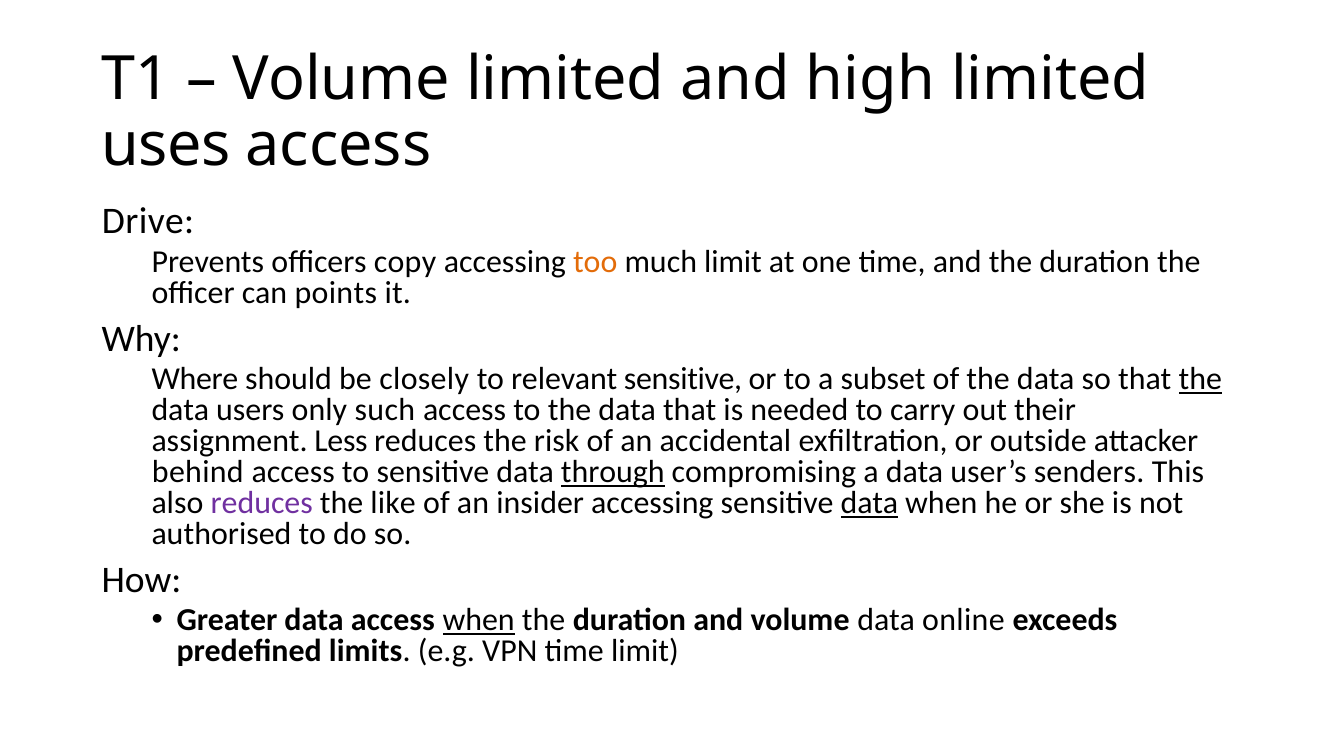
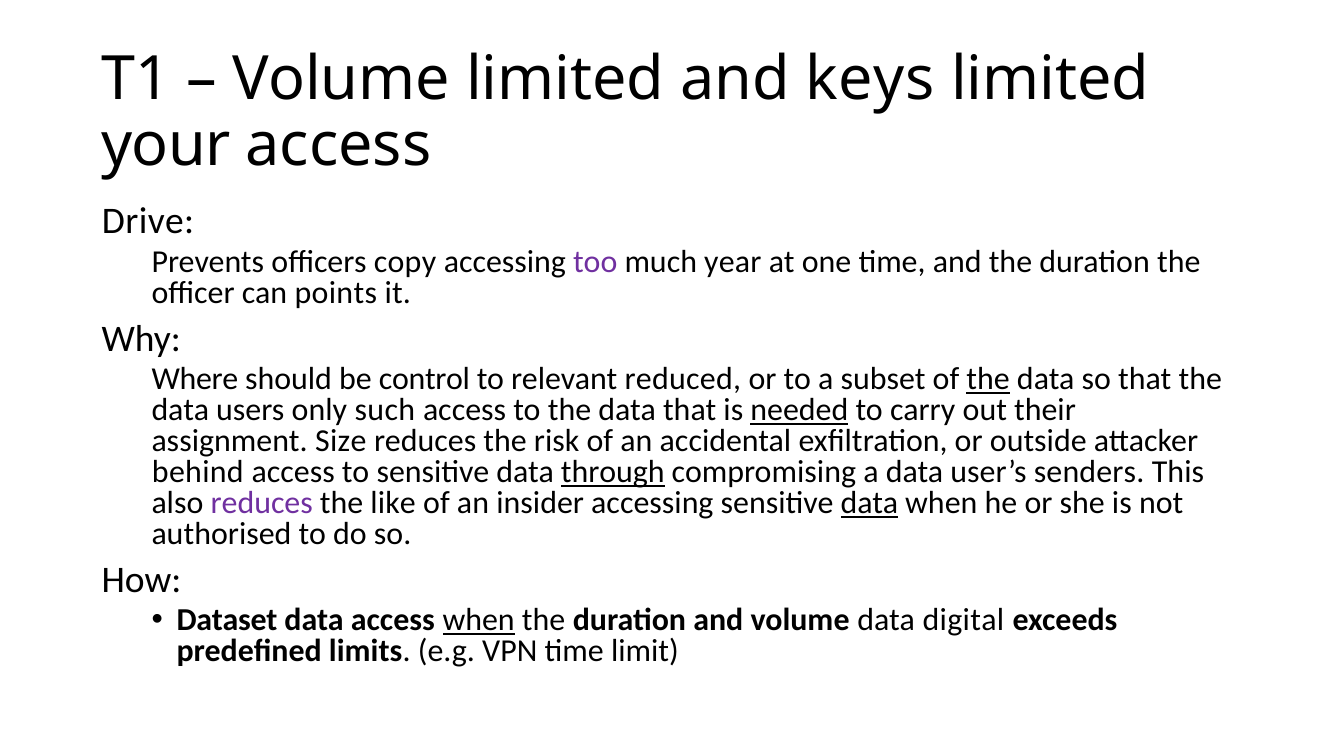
high: high -> keys
uses: uses -> your
too colour: orange -> purple
much limit: limit -> year
closely: closely -> control
relevant sensitive: sensitive -> reduced
the at (988, 379) underline: none -> present
the at (1200, 379) underline: present -> none
needed underline: none -> present
Less: Less -> Size
Greater: Greater -> Dataset
online: online -> digital
